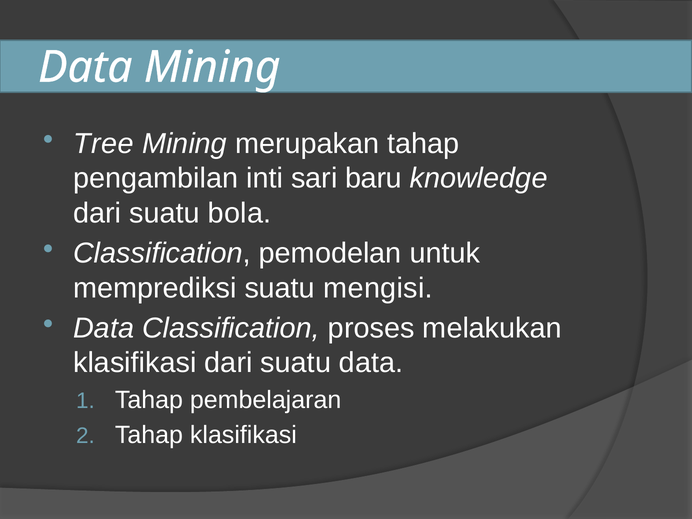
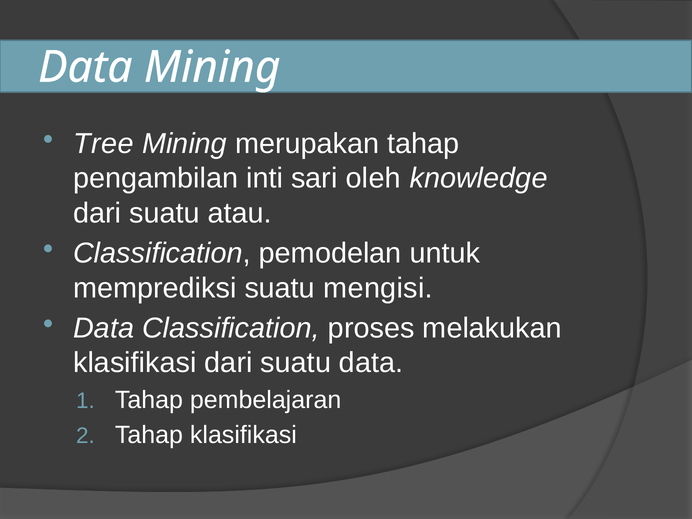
baru: baru -> oleh
bola: bola -> atau
